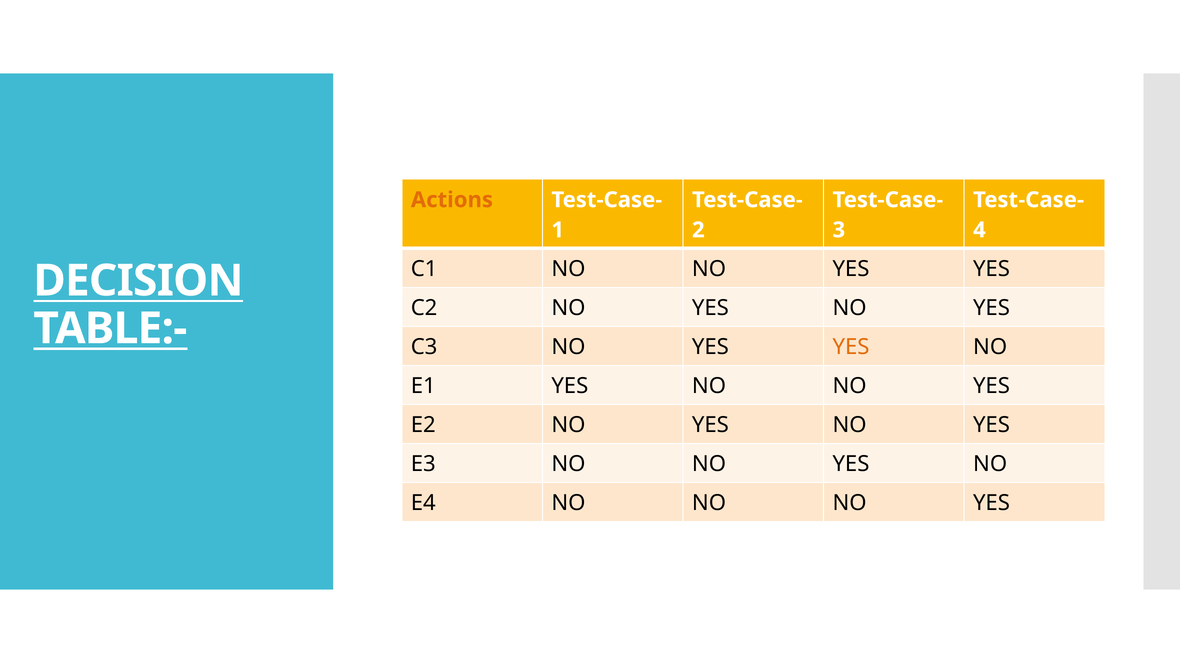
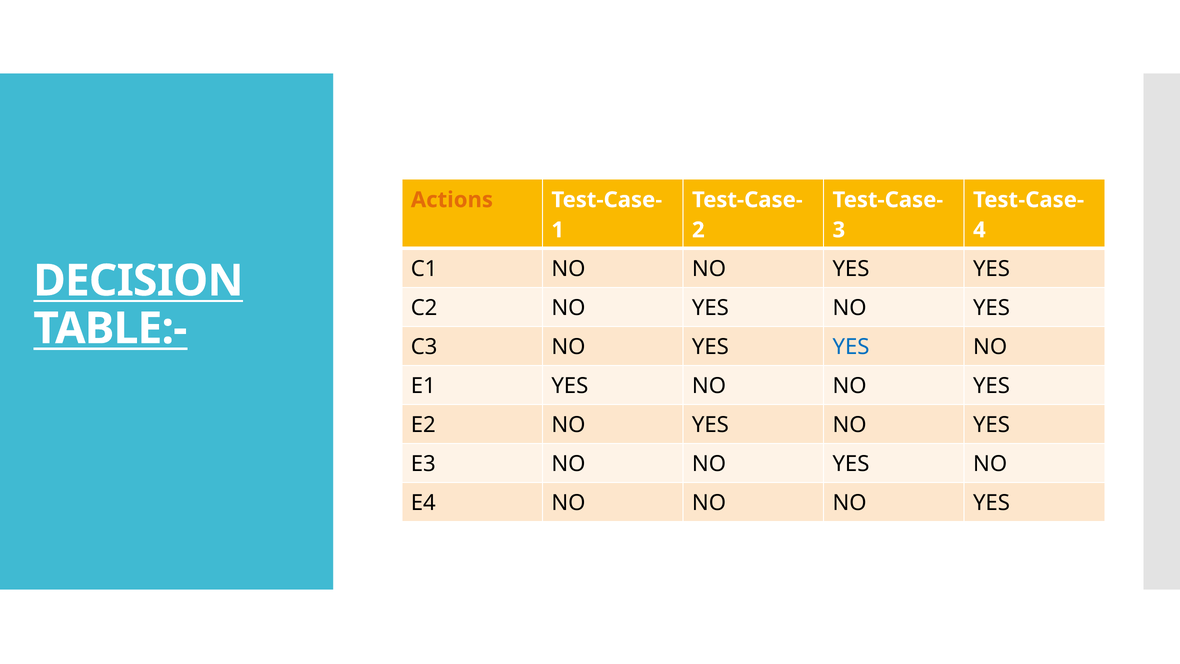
YES at (851, 347) colour: orange -> blue
